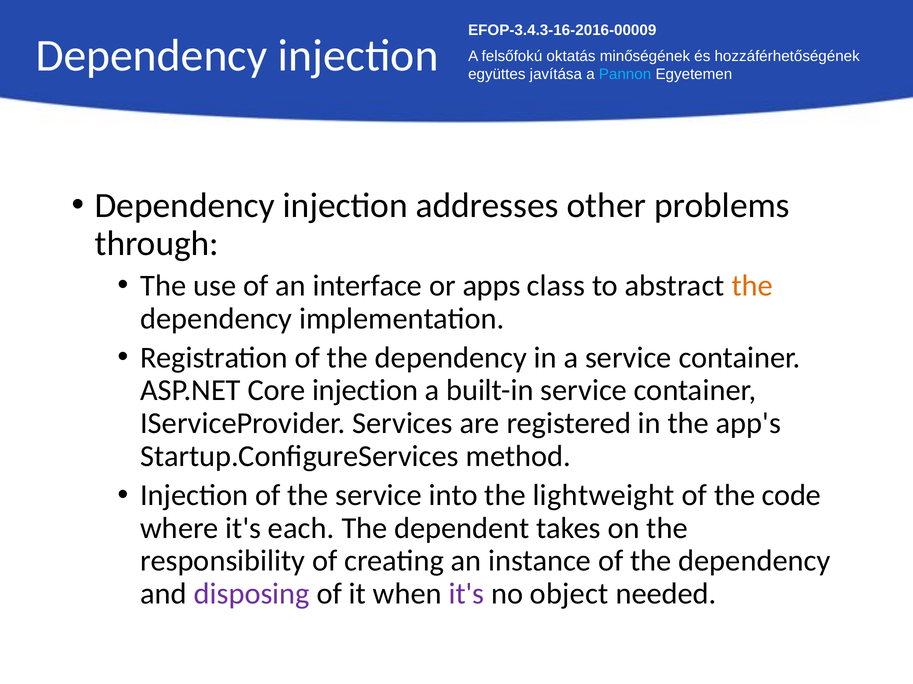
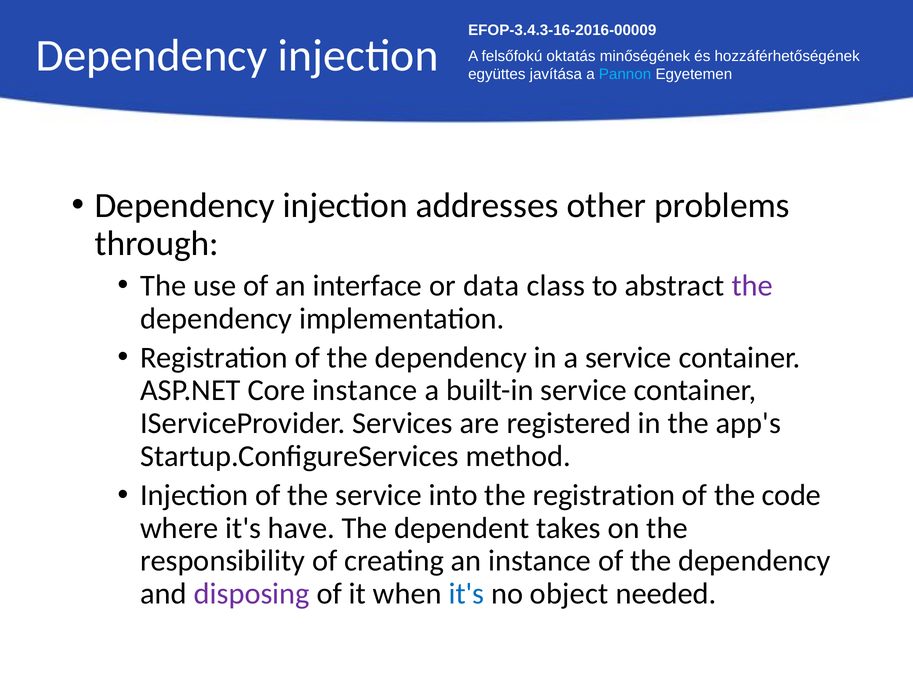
apps: apps -> data
the at (752, 286) colour: orange -> purple
Core injection: injection -> instance
the lightweight: lightweight -> registration
each: each -> have
it's at (466, 594) colour: purple -> blue
